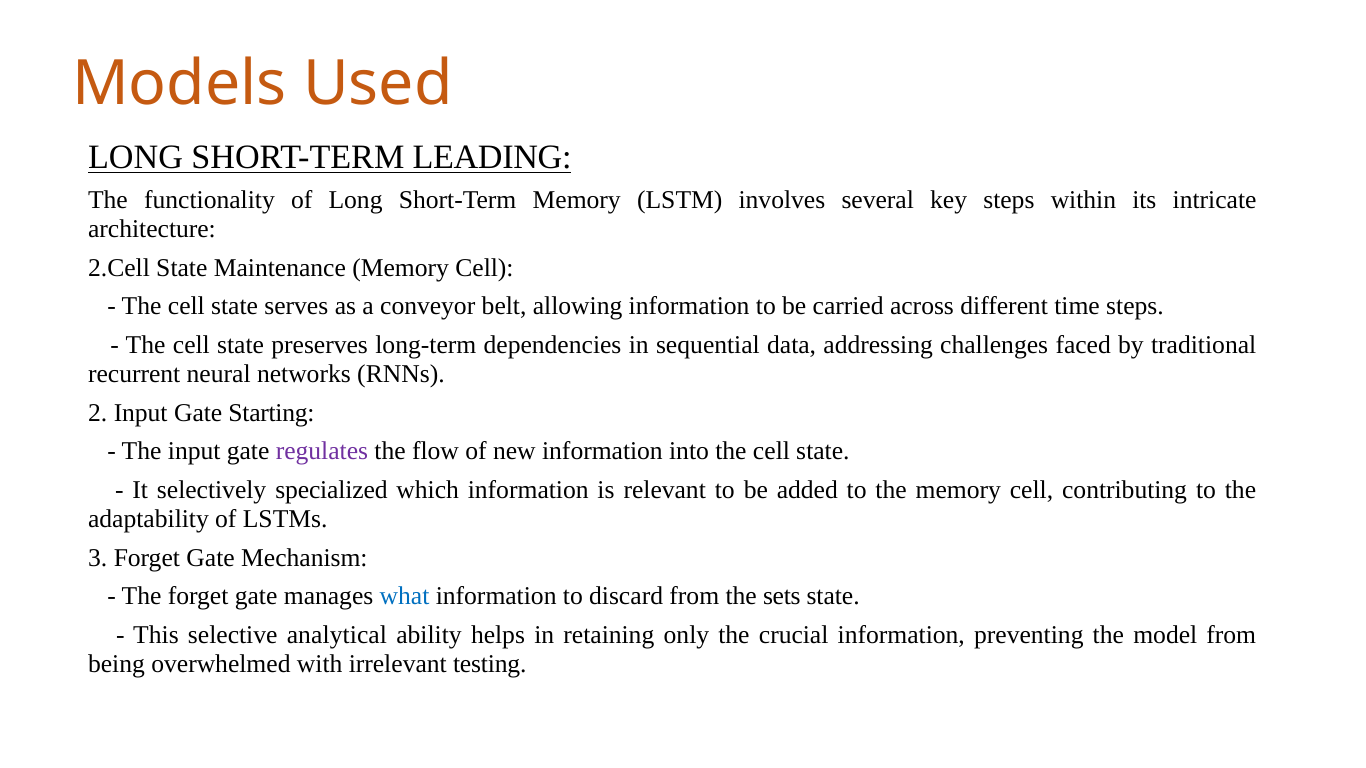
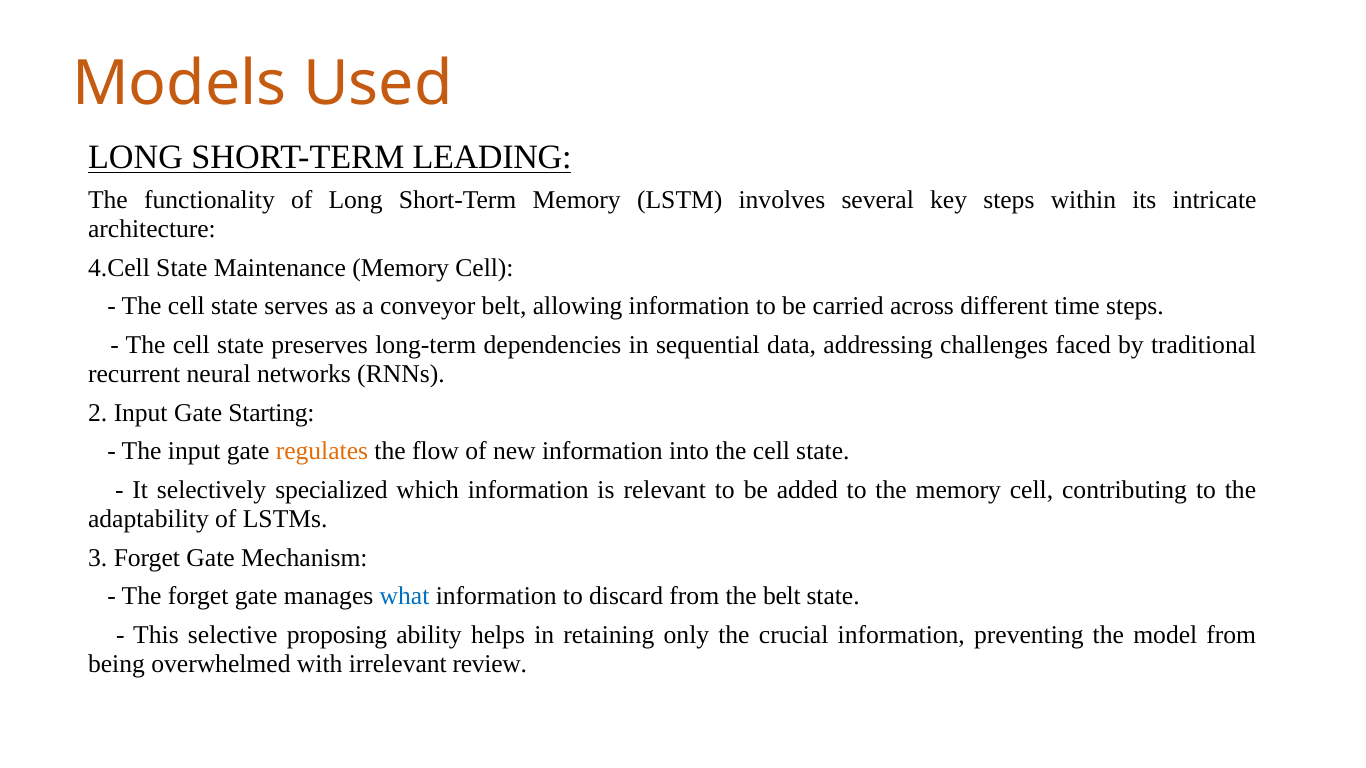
2.Cell: 2.Cell -> 4.Cell
regulates colour: purple -> orange
the sets: sets -> belt
analytical: analytical -> proposing
testing: testing -> review
